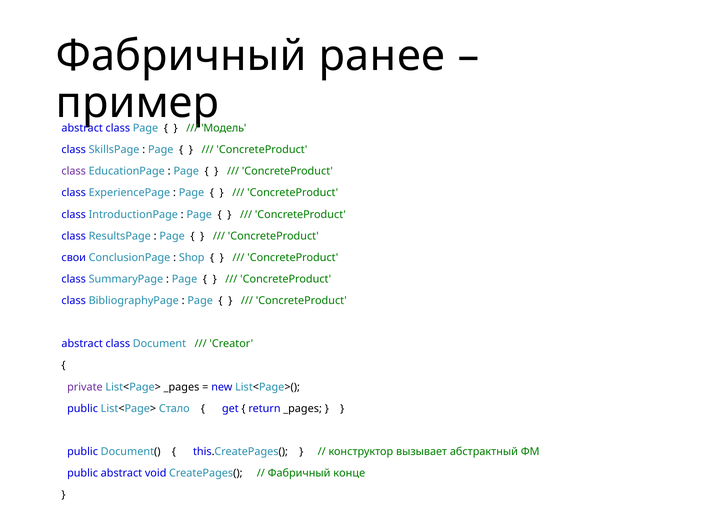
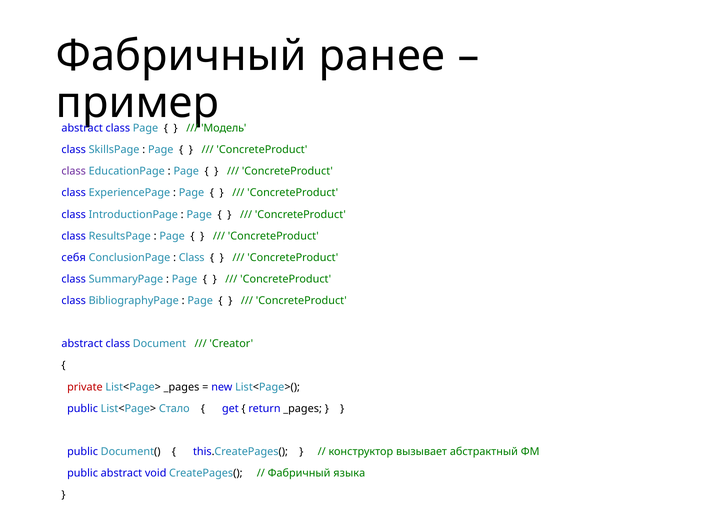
свои: свои -> себя
Shop at (192, 258): Shop -> Class
private colour: purple -> red
конце: конце -> языка
